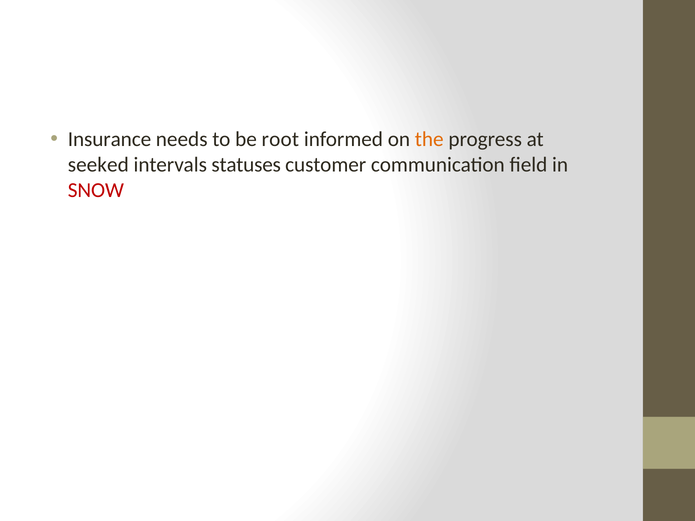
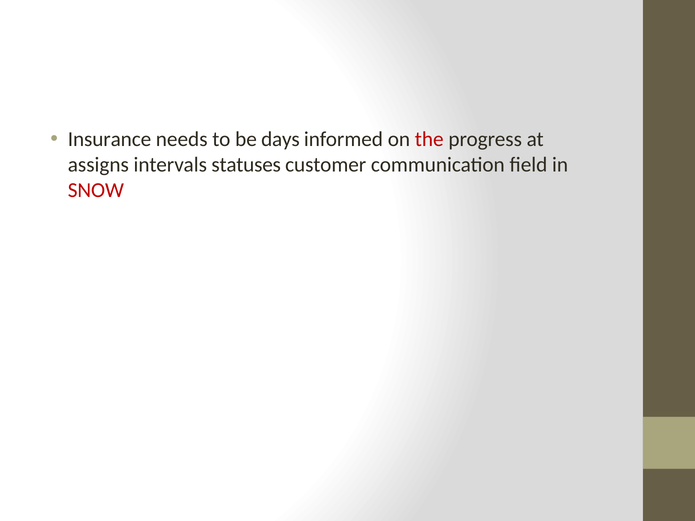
root: root -> days
the colour: orange -> red
seeked: seeked -> assigns
